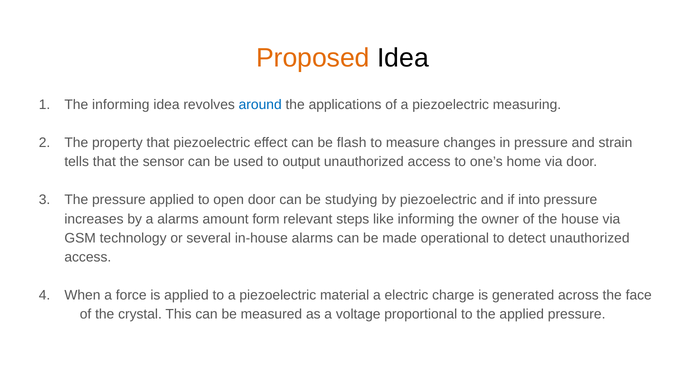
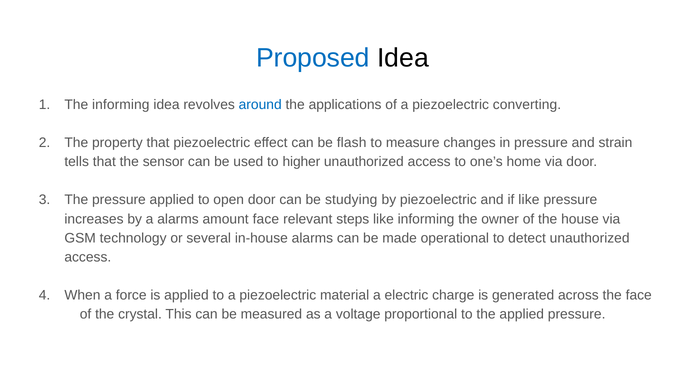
Proposed colour: orange -> blue
measuring: measuring -> converting
output: output -> higher
if into: into -> like
amount form: form -> face
